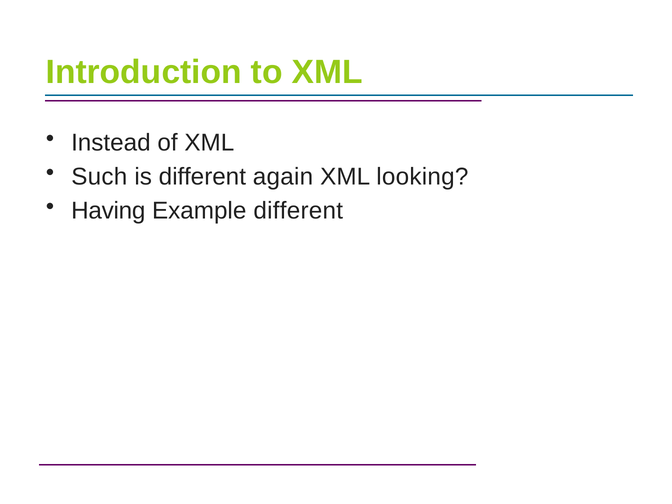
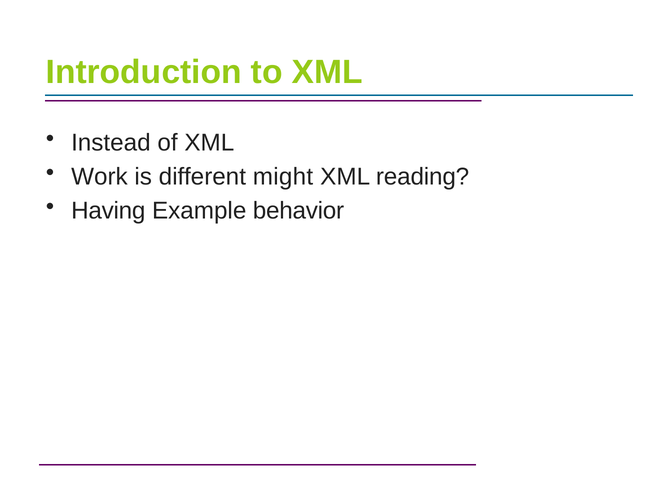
Such: Such -> Work
again: again -> might
looking: looking -> reading
Example different: different -> behavior
